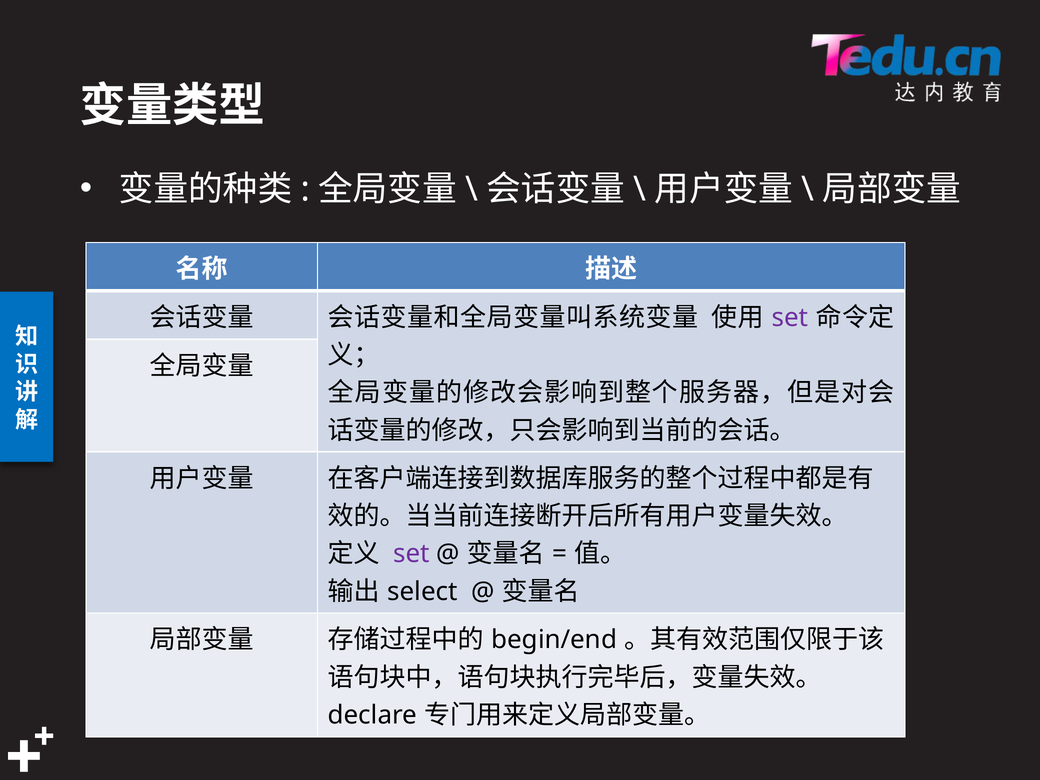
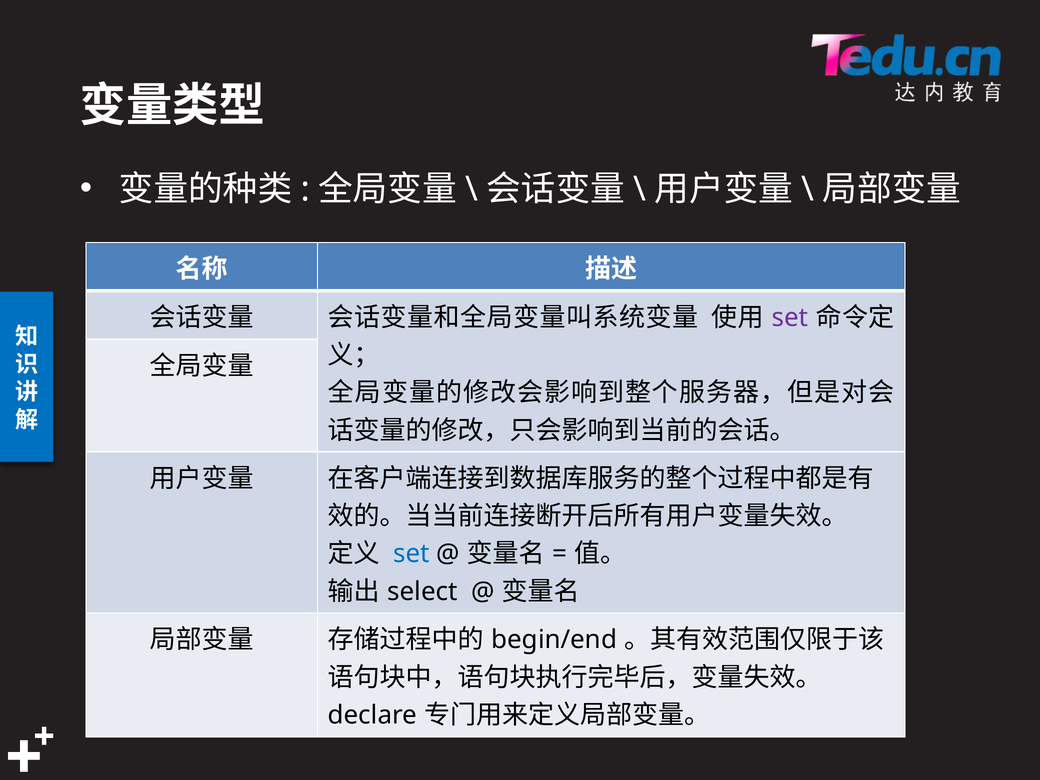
set at (411, 554) colour: purple -> blue
